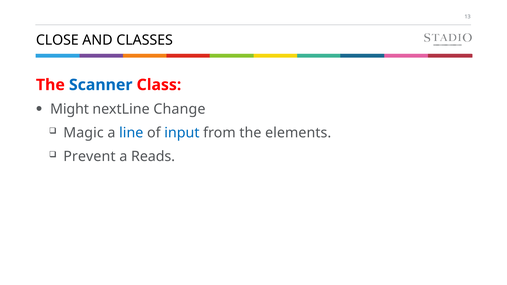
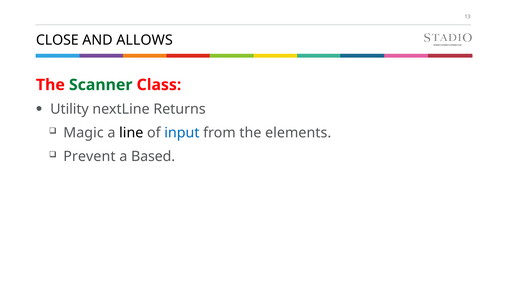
CLASSES: CLASSES -> ALLOWS
Scanner colour: blue -> green
Might: Might -> Utility
Change: Change -> Returns
line colour: blue -> black
Reads: Reads -> Based
